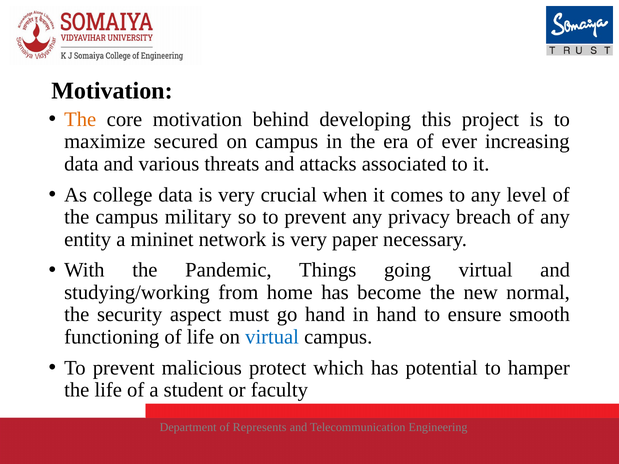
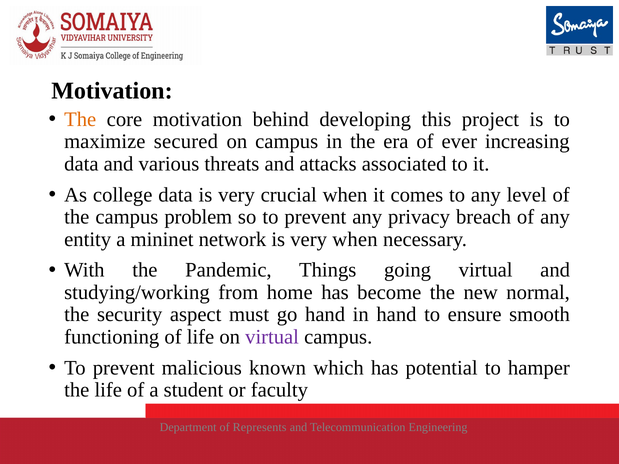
military: military -> problem
very paper: paper -> when
virtual at (272, 337) colour: blue -> purple
protect: protect -> known
